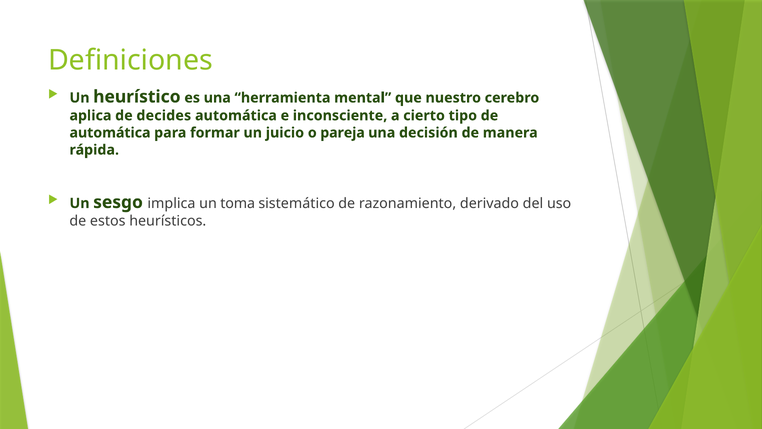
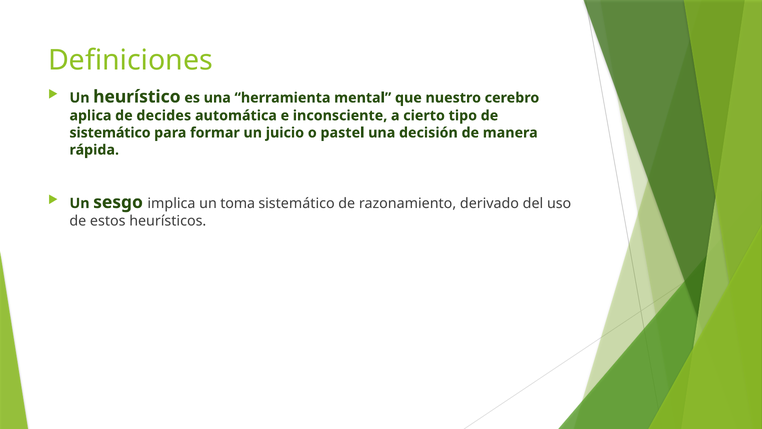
automática at (110, 133): automática -> sistemático
pareja: pareja -> pastel
